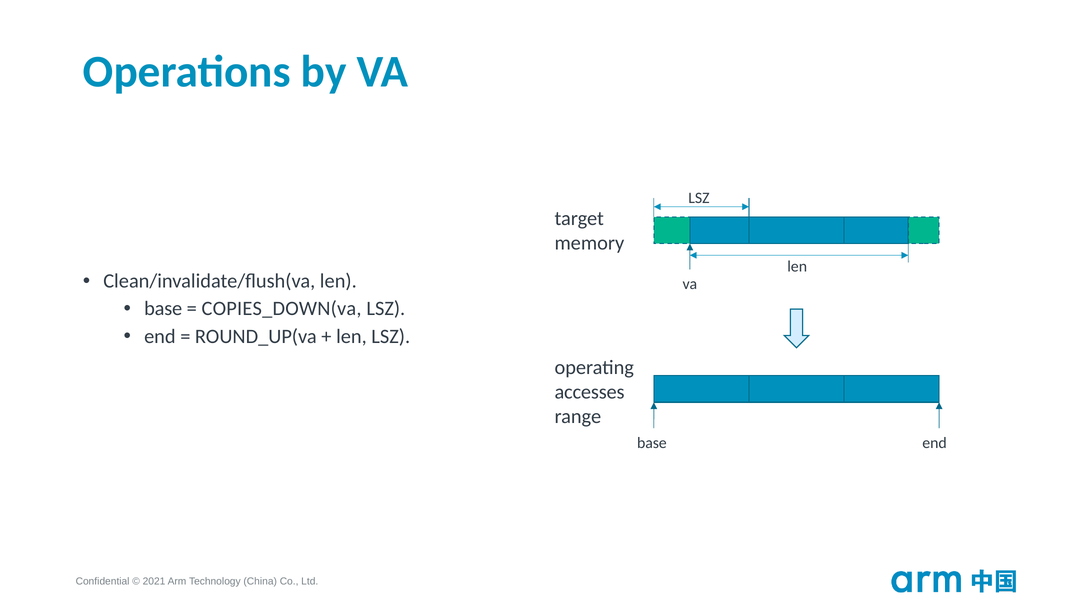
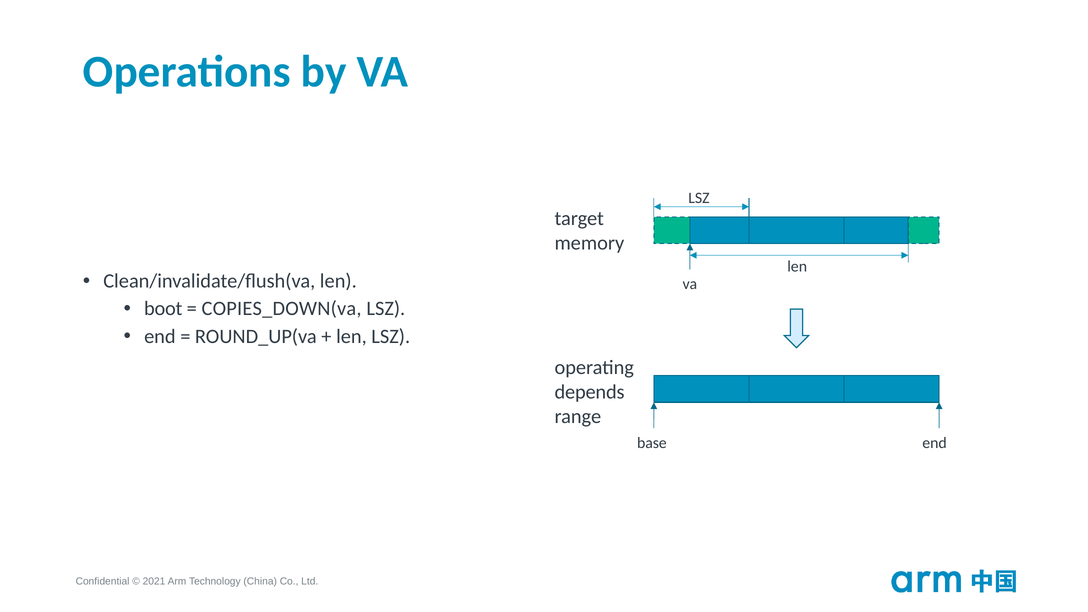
base at (163, 309): base -> boot
accesses: accesses -> depends
